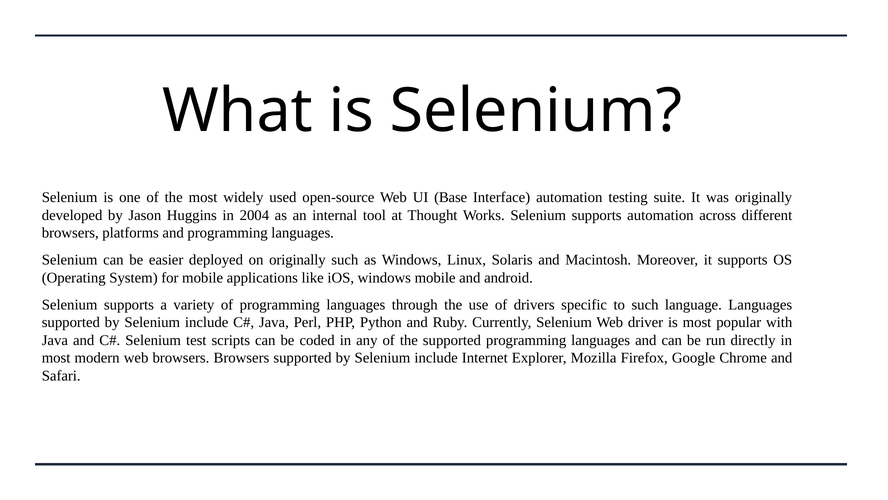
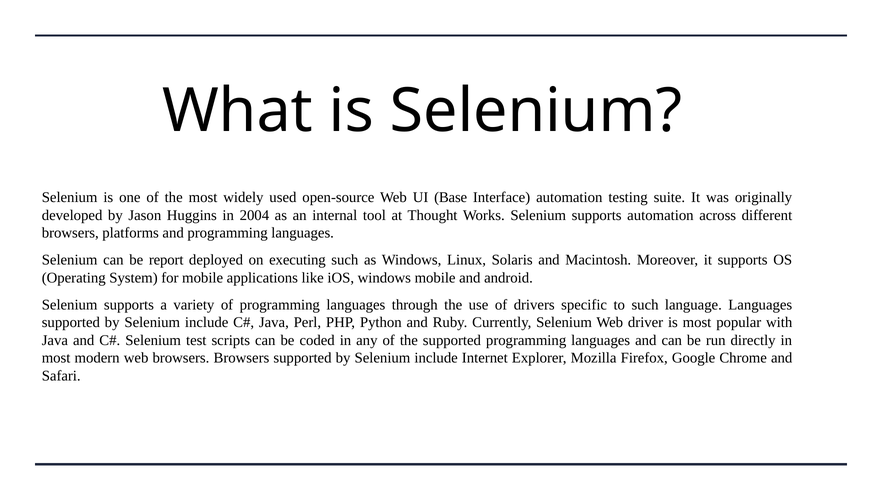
easier: easier -> report
on originally: originally -> executing
